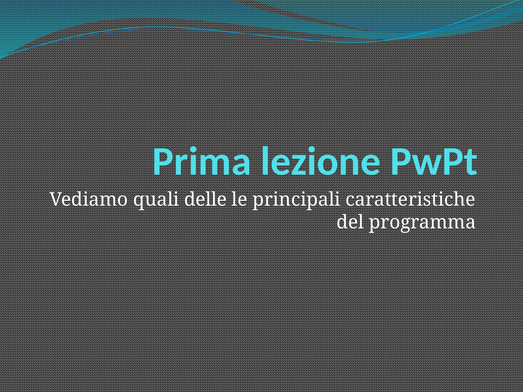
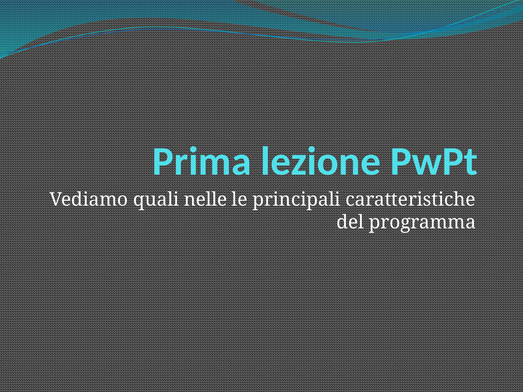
delle: delle -> nelle
